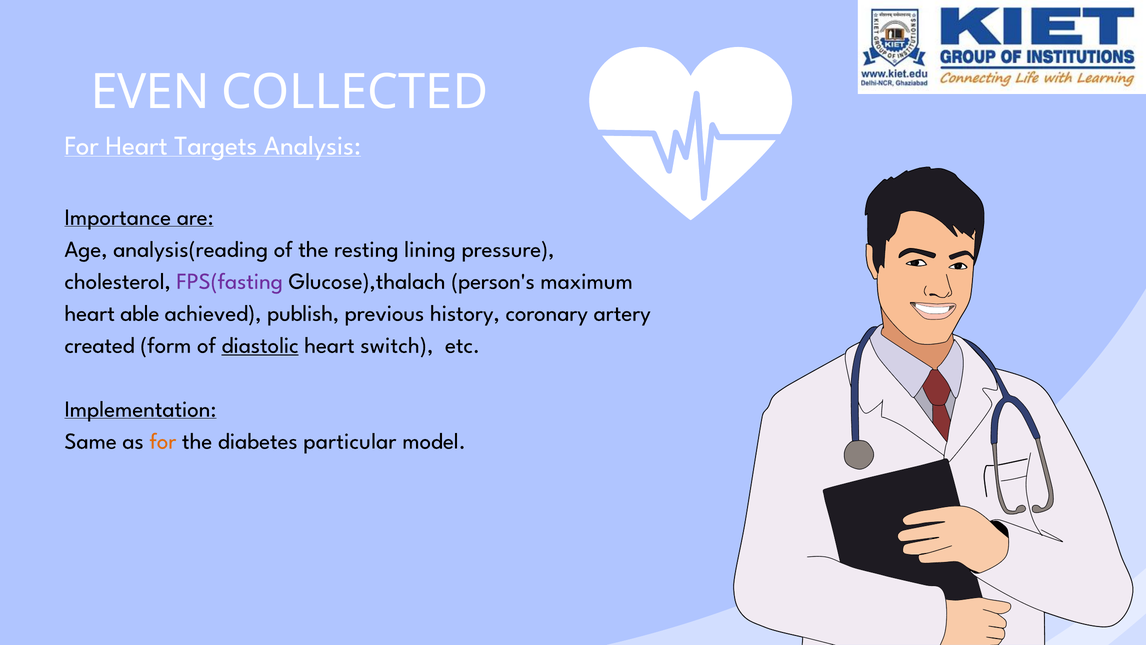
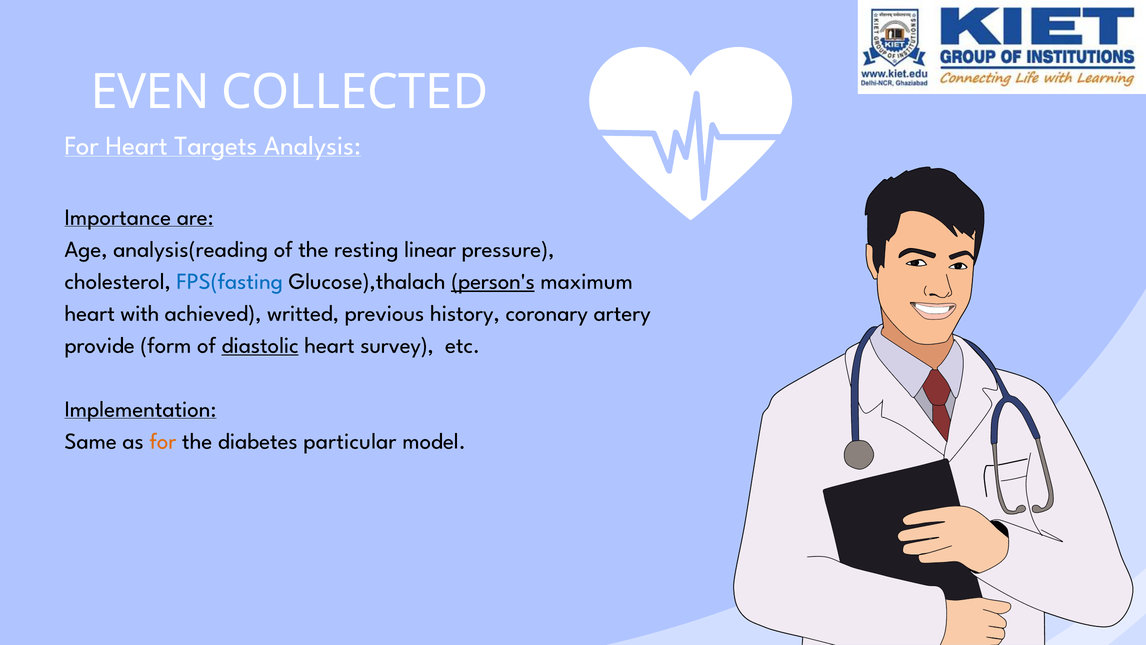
lining: lining -> linear
FPS(fasting colour: purple -> blue
person's underline: none -> present
able: able -> with
publish: publish -> writted
created: created -> provide
switch: switch -> survey
